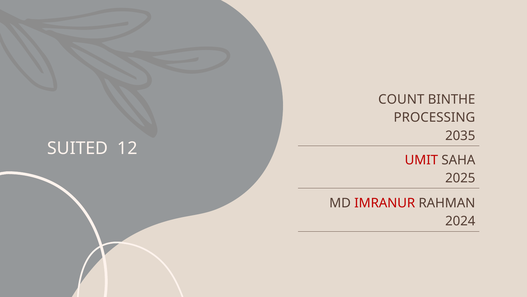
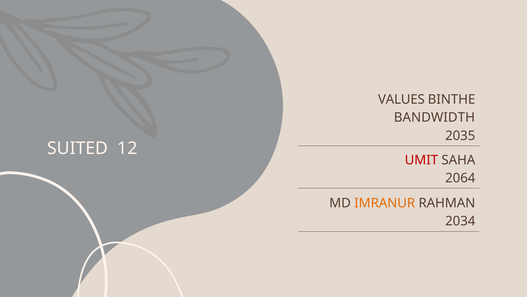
COUNT: COUNT -> VALUES
PROCESSING: PROCESSING -> BANDWIDTH
2025: 2025 -> 2064
IMRANUR colour: red -> orange
2024: 2024 -> 2034
